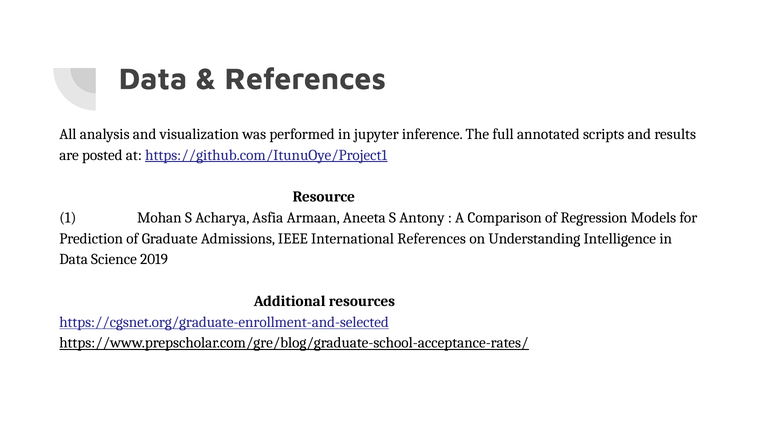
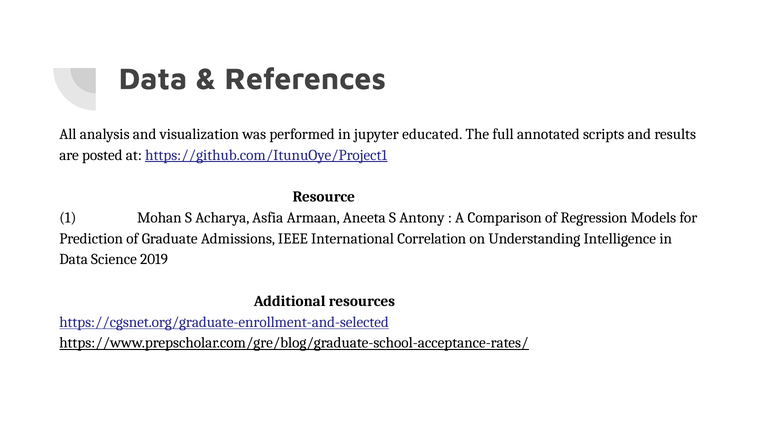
inference: inference -> educated
International References: References -> Correlation
